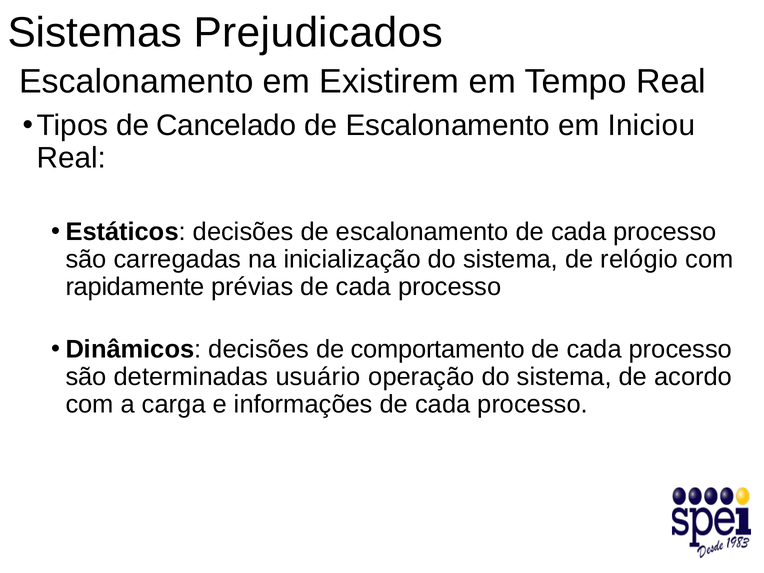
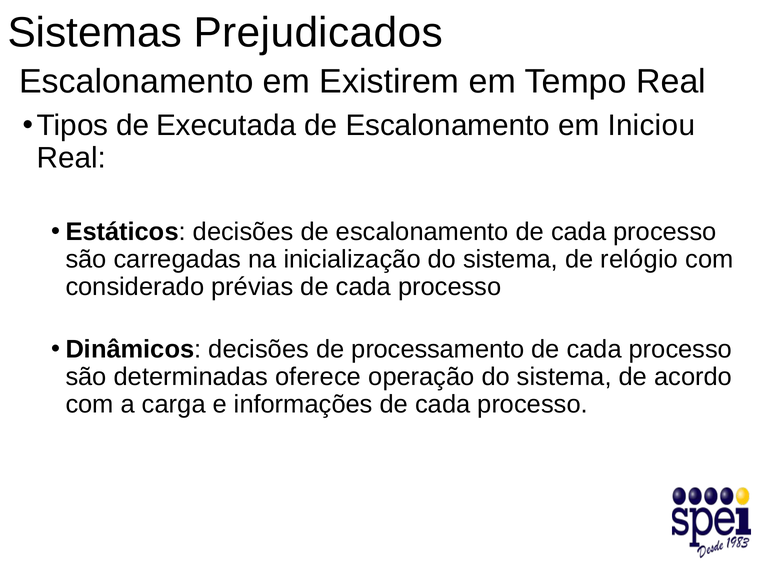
Cancelado: Cancelado -> Executada
rapidamente: rapidamente -> considerado
comportamento: comportamento -> processamento
usuário: usuário -> oferece
